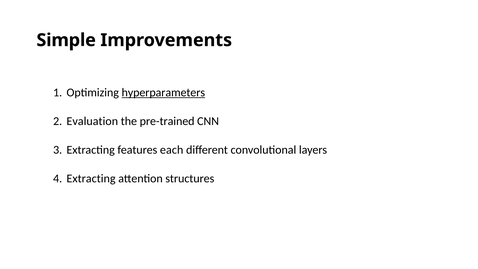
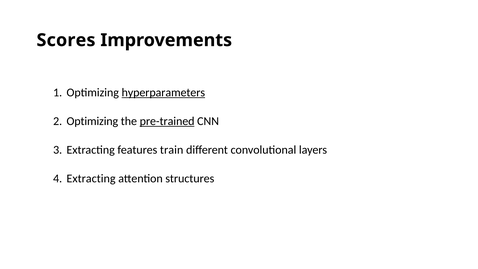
Simple: Simple -> Scores
Evaluation at (92, 121): Evaluation -> Optimizing
pre-trained underline: none -> present
each: each -> train
